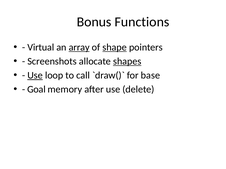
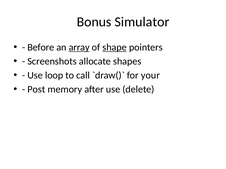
Functions: Functions -> Simulator
Virtual: Virtual -> Before
shapes underline: present -> none
Use at (35, 76) underline: present -> none
base: base -> your
Goal: Goal -> Post
